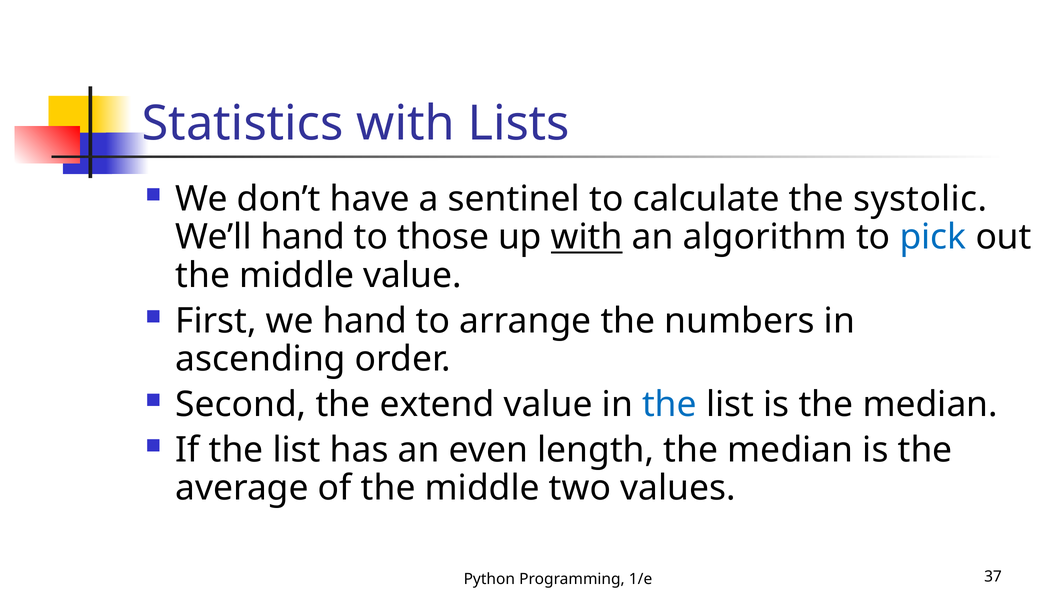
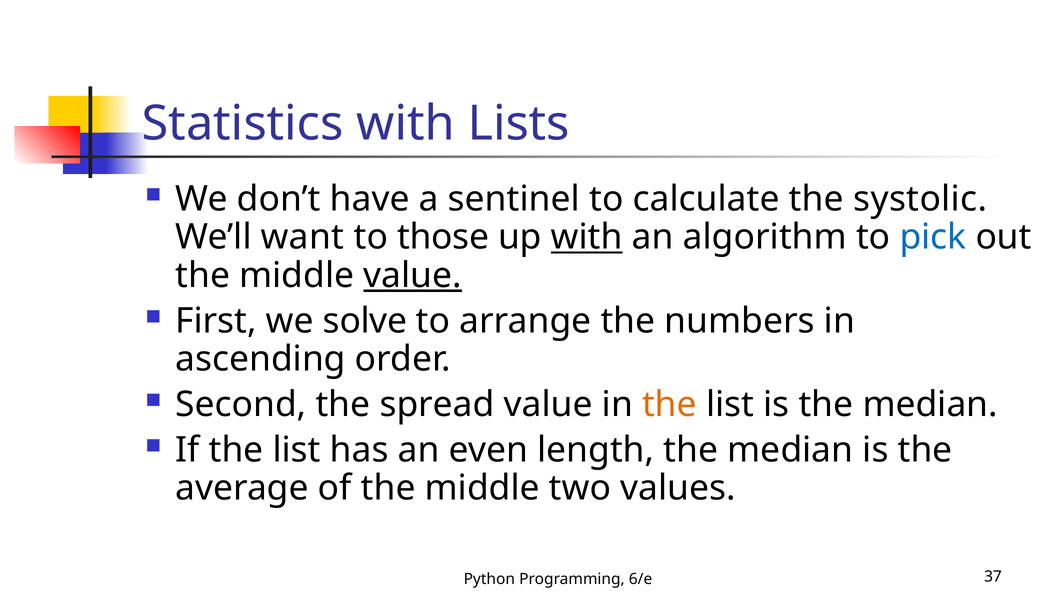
We’ll hand: hand -> want
value at (413, 275) underline: none -> present
we hand: hand -> solve
extend: extend -> spread
the at (670, 405) colour: blue -> orange
1/e: 1/e -> 6/e
